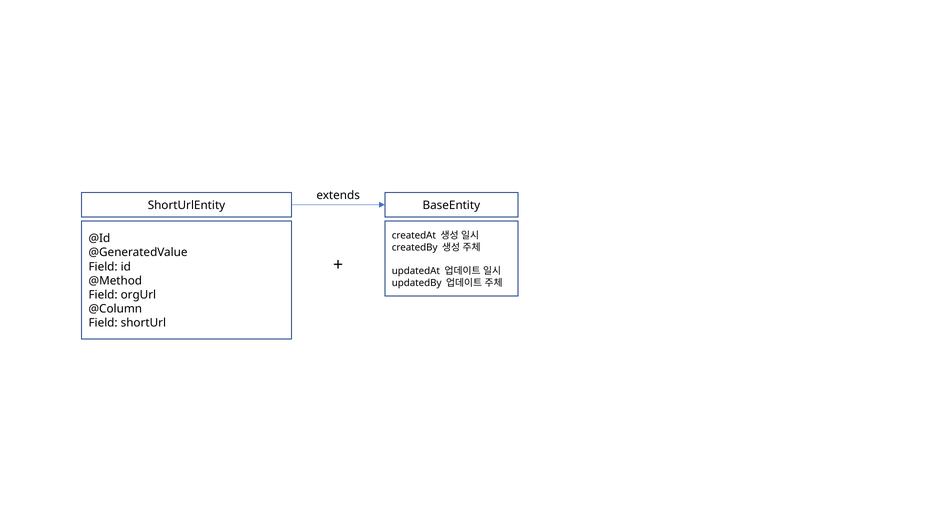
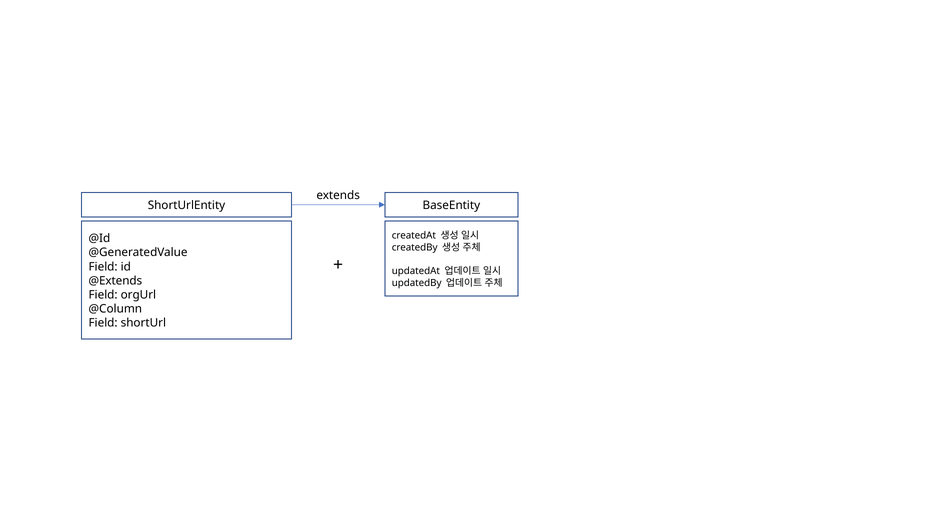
@Method: @Method -> @Extends
